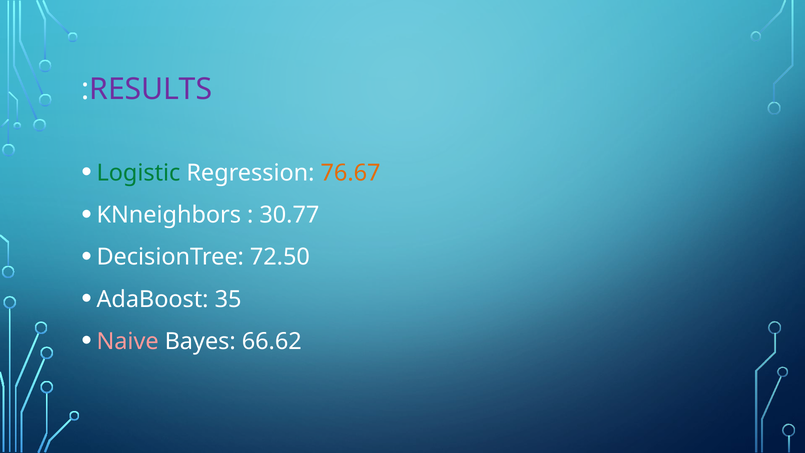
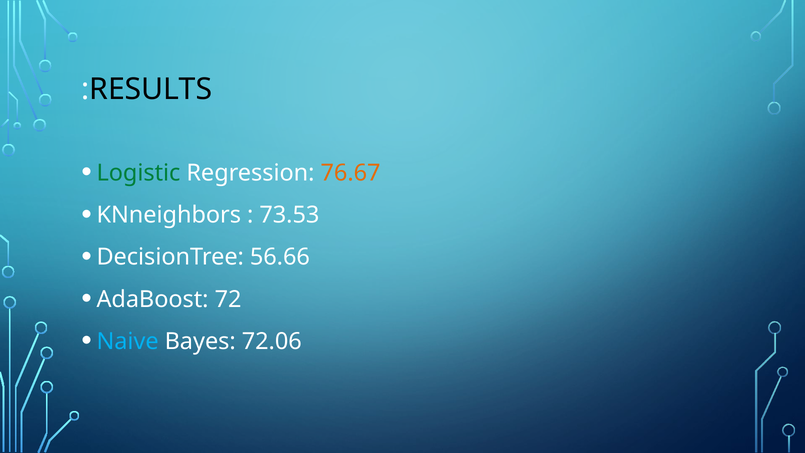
RESULTS colour: purple -> black
30.77: 30.77 -> 73.53
72.50: 72.50 -> 56.66
35: 35 -> 72
Naive colour: pink -> light blue
66.62: 66.62 -> 72.06
